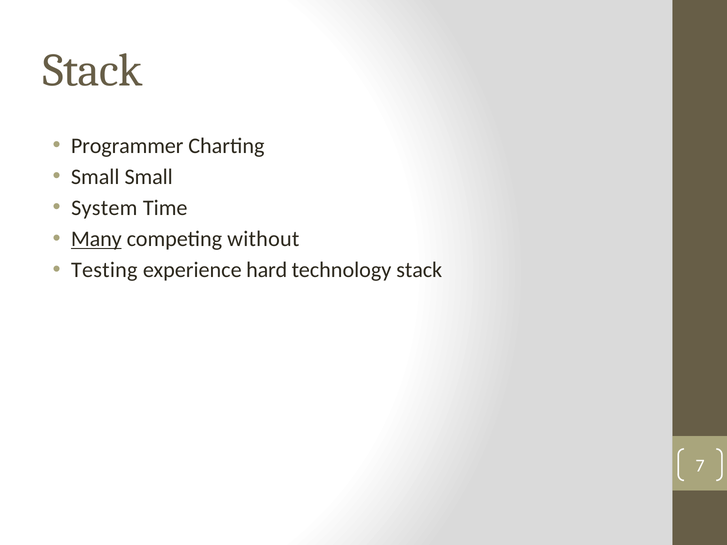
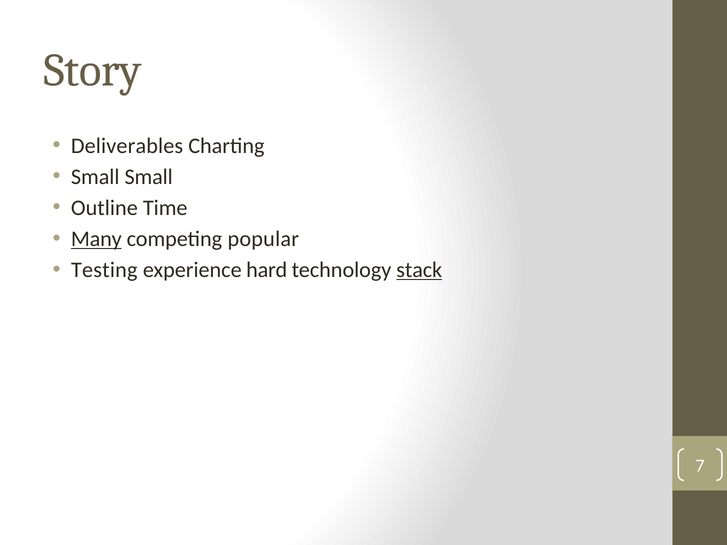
Stack at (93, 71): Stack -> Story
Programmer: Programmer -> Deliverables
System: System -> Outline
without: without -> popular
stack at (419, 270) underline: none -> present
